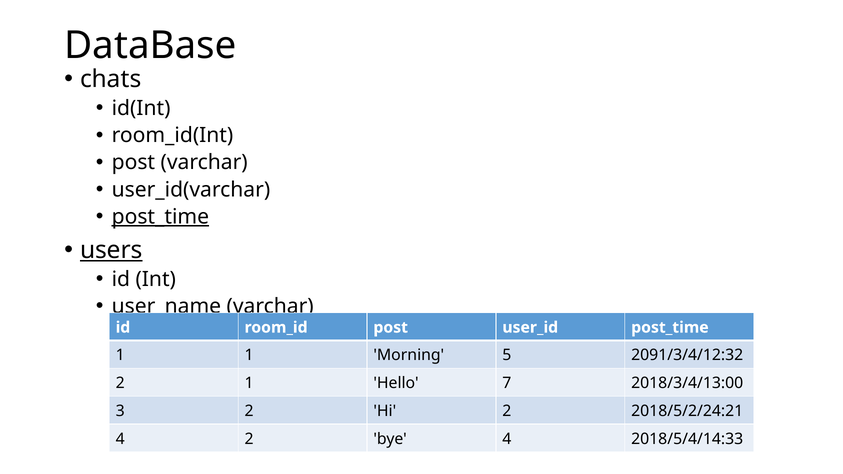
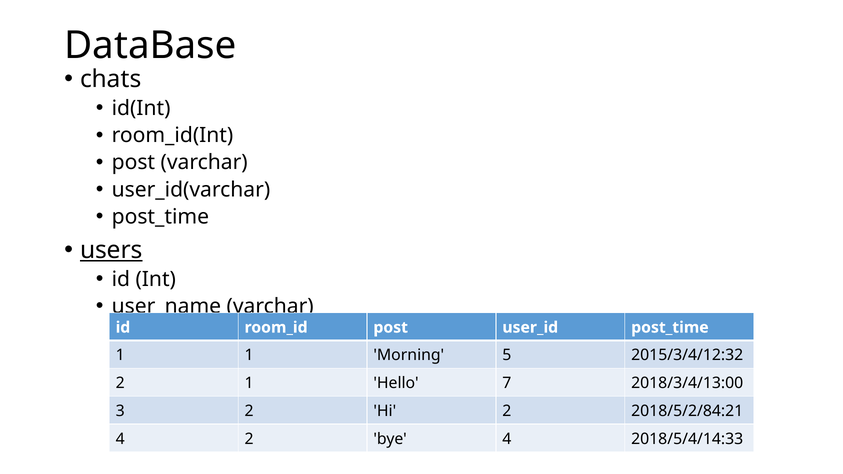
post_time at (160, 217) underline: present -> none
2091/3/4/12:32: 2091/3/4/12:32 -> 2015/3/4/12:32
2018/5/2/24:21: 2018/5/2/24:21 -> 2018/5/2/84:21
